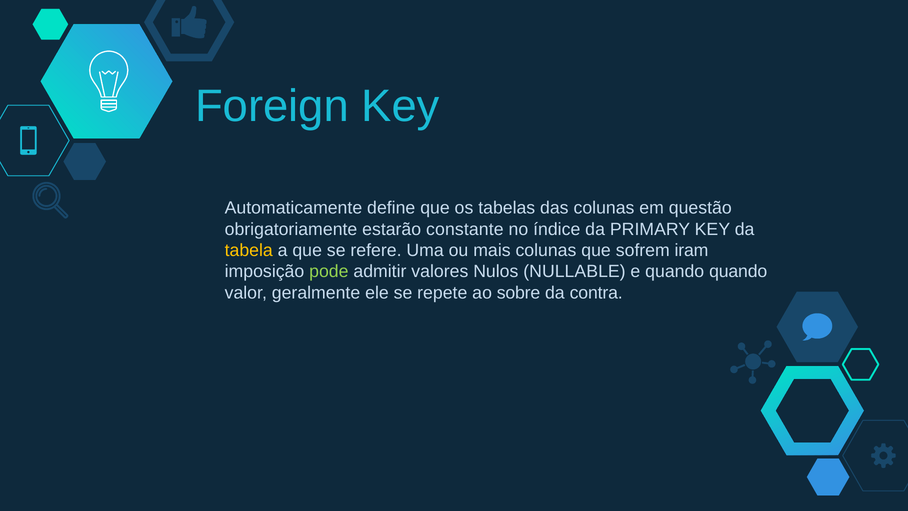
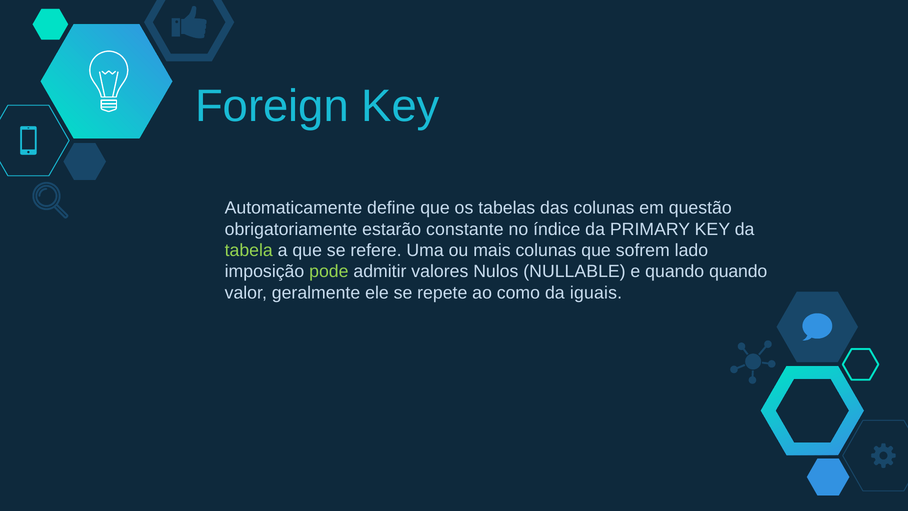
tabela colour: yellow -> light green
iram: iram -> lado
sobre: sobre -> como
contra: contra -> iguais
